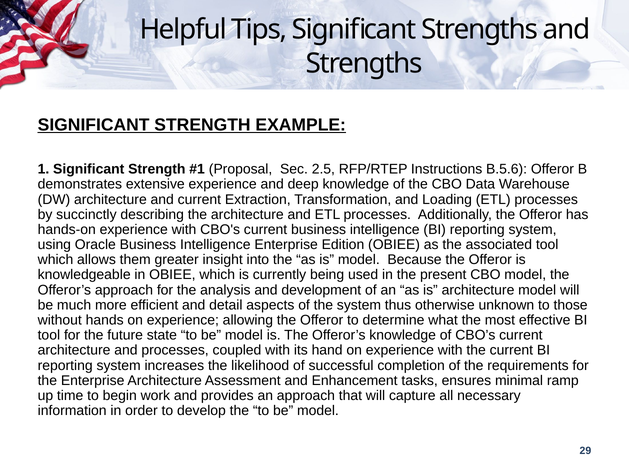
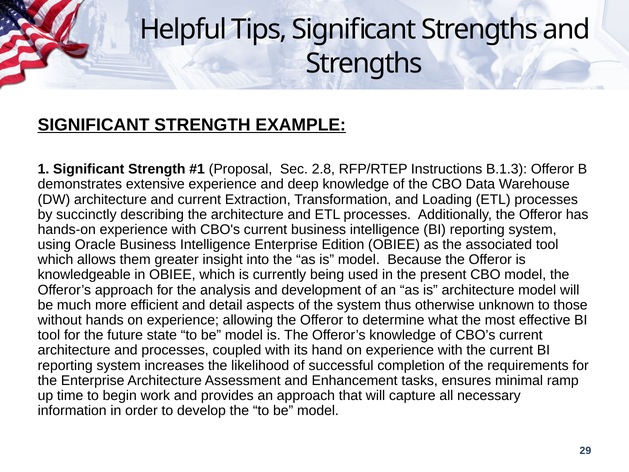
2.5: 2.5 -> 2.8
B.5.6: B.5.6 -> B.1.3
